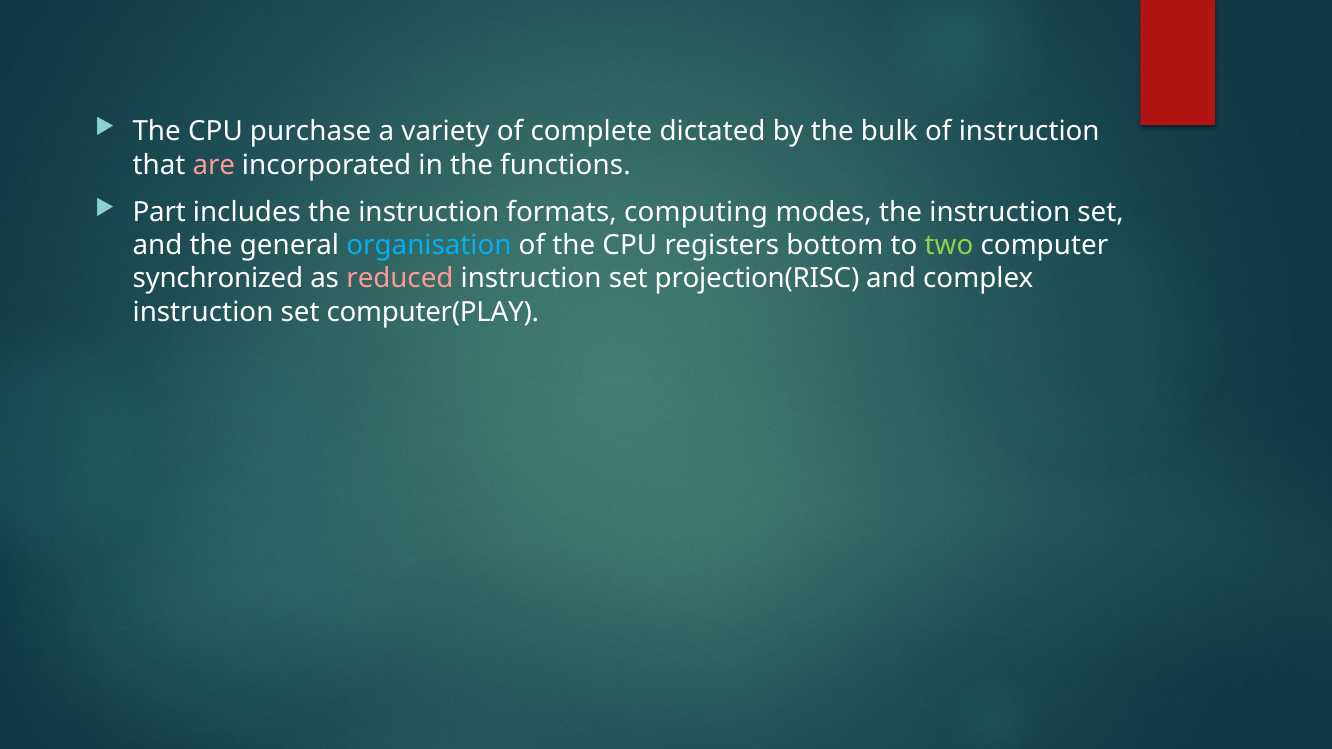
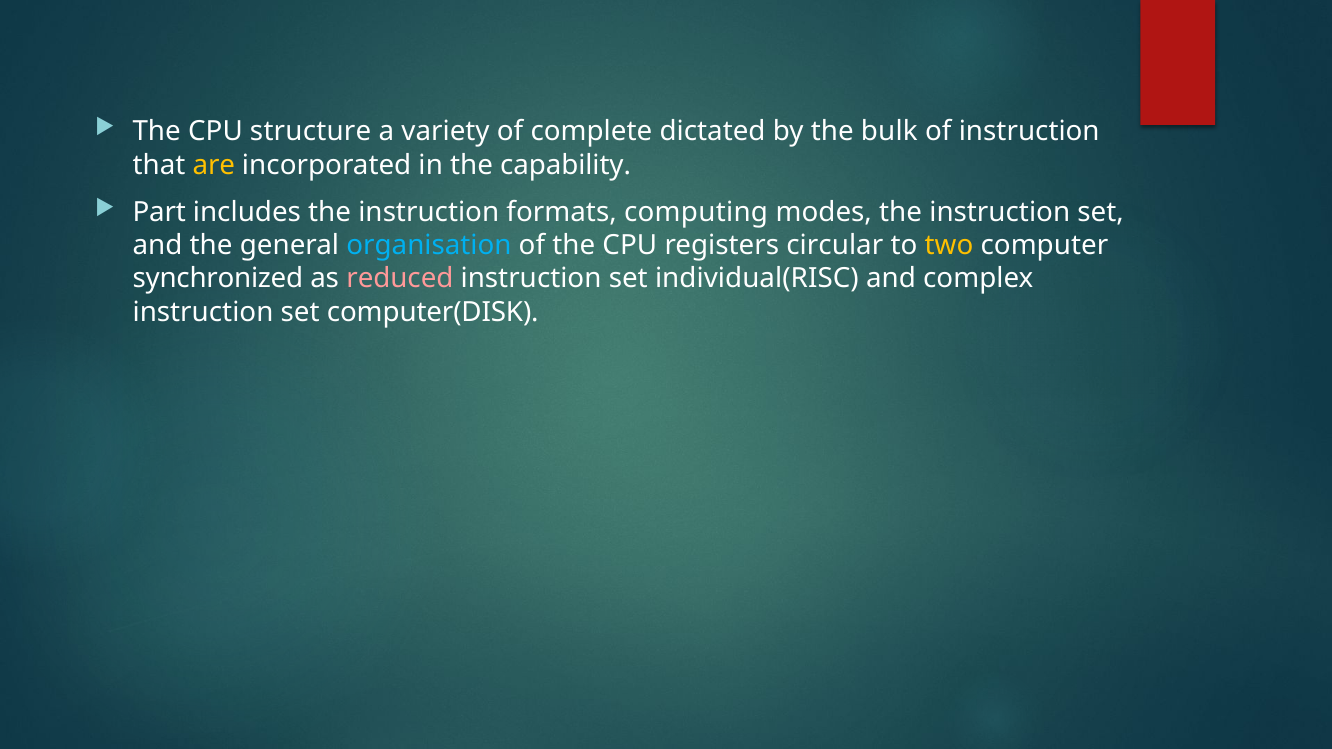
purchase: purchase -> structure
are colour: pink -> yellow
functions: functions -> capability
bottom: bottom -> circular
two colour: light green -> yellow
projection(RISC: projection(RISC -> individual(RISC
computer(PLAY: computer(PLAY -> computer(DISK
